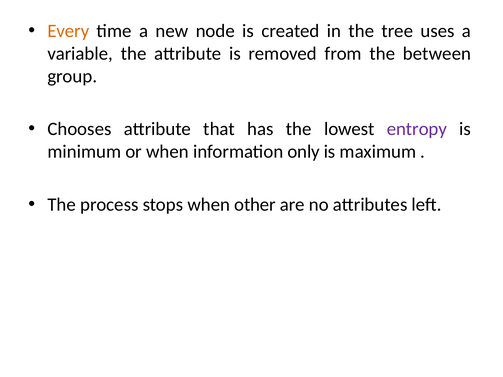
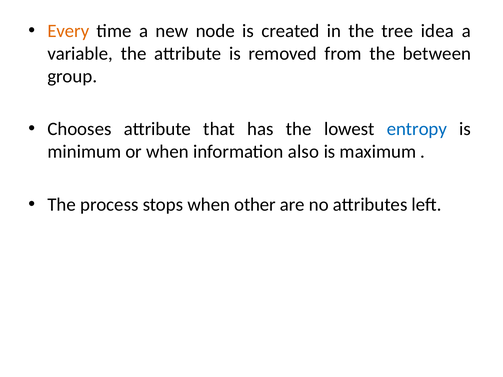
uses: uses -> idea
entropy colour: purple -> blue
only: only -> also
